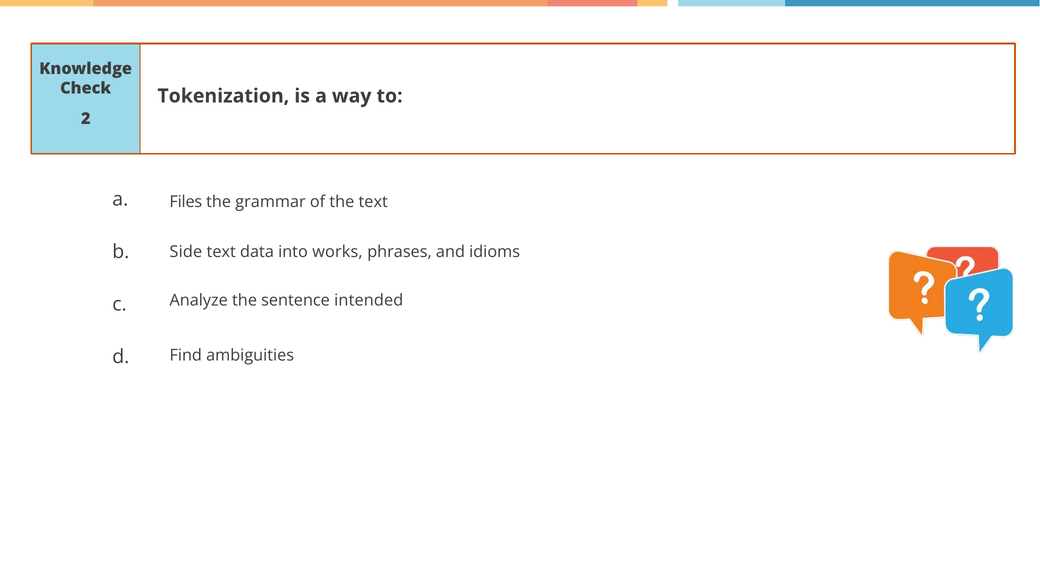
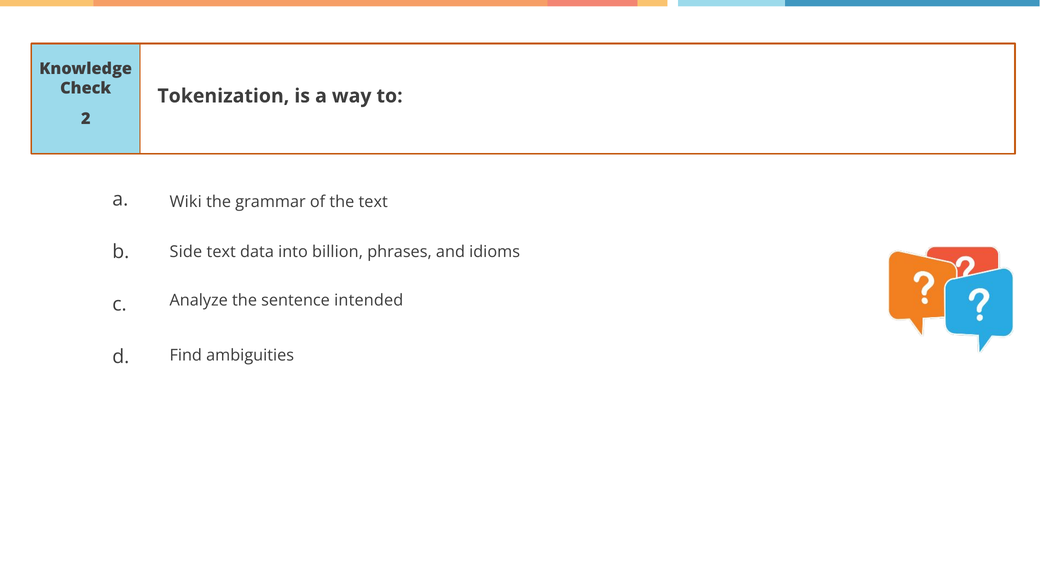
Files: Files -> Wiki
works: works -> billion
